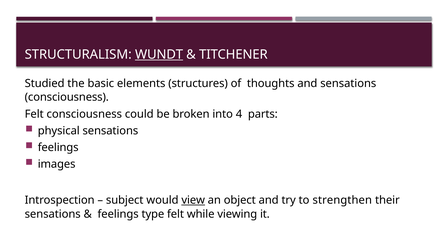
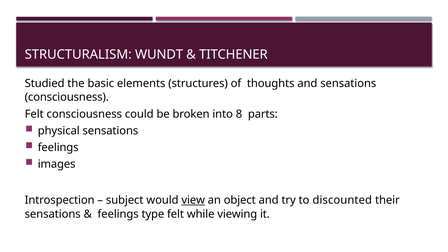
WUNDT underline: present -> none
4: 4 -> 8
strengthen: strengthen -> discounted
